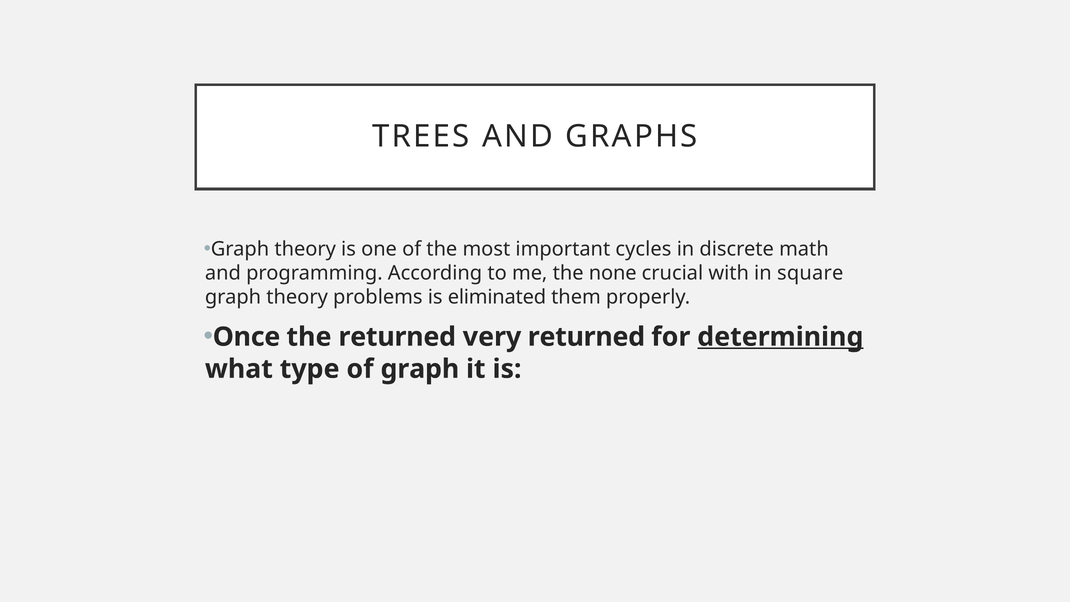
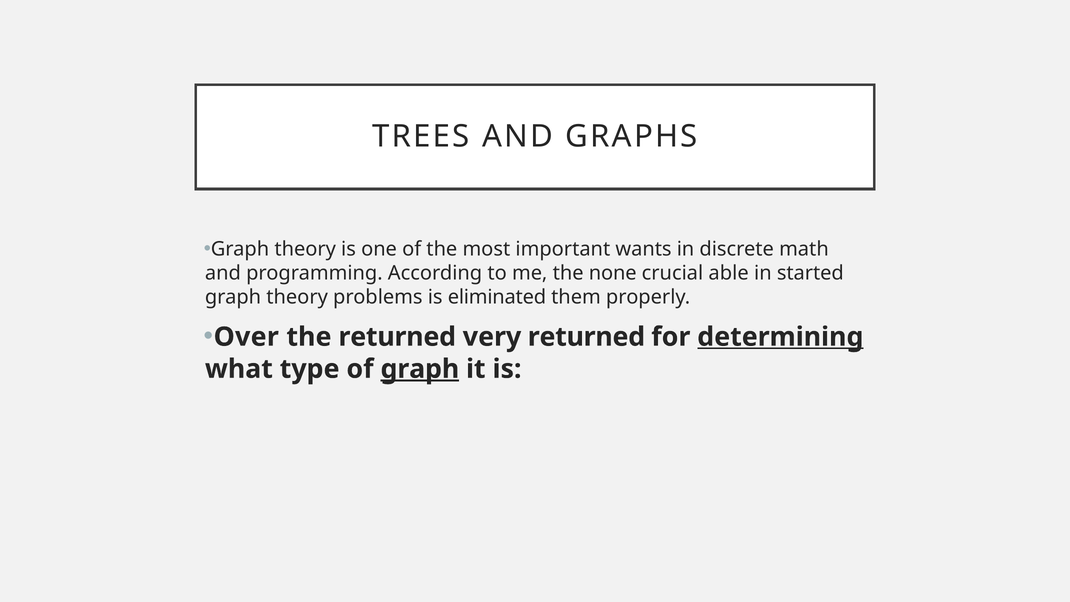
cycles: cycles -> wants
with: with -> able
square: square -> started
Once: Once -> Over
graph at (420, 369) underline: none -> present
